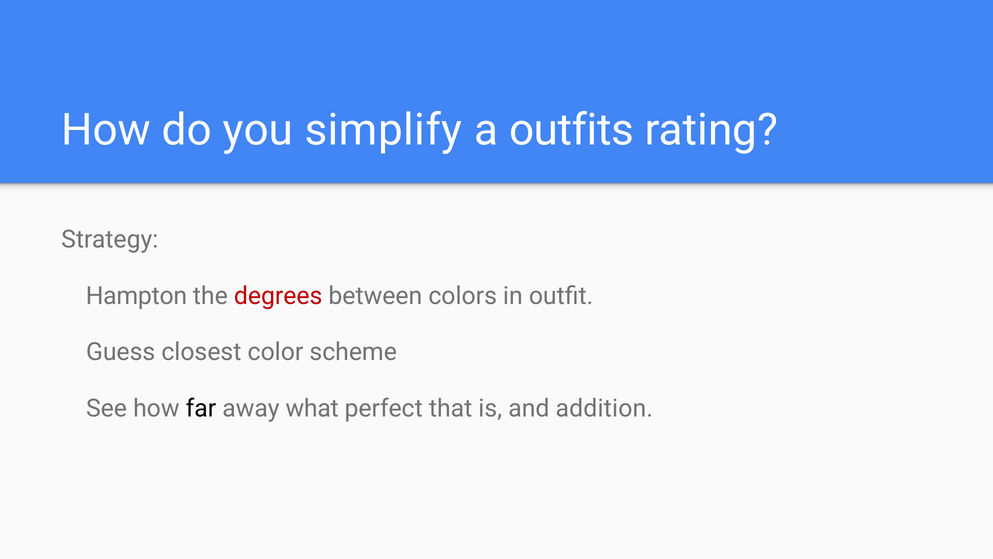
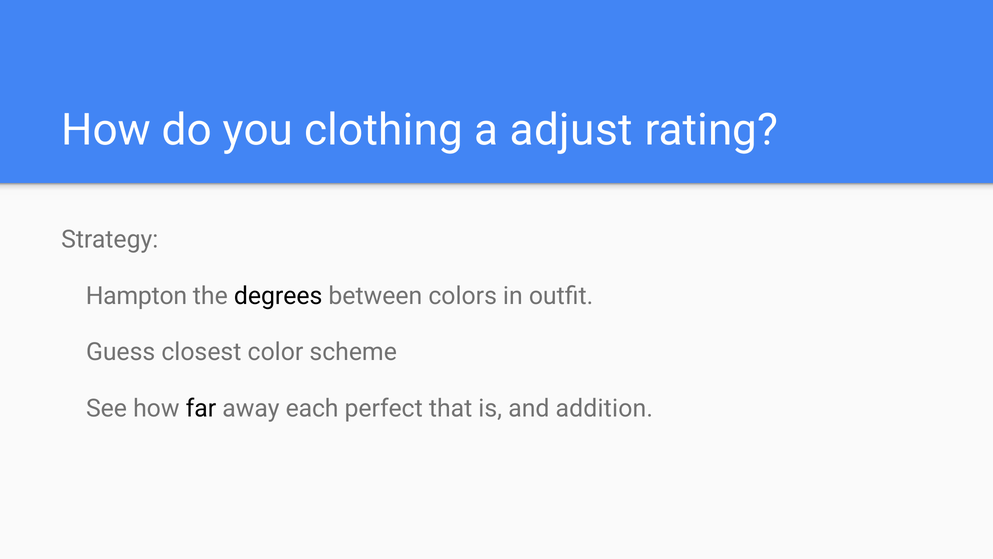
simplify: simplify -> clothing
outfits: outfits -> adjust
degrees colour: red -> black
what: what -> each
